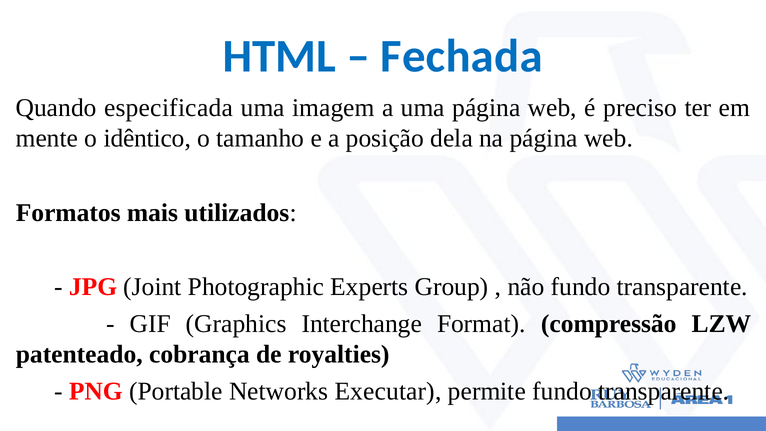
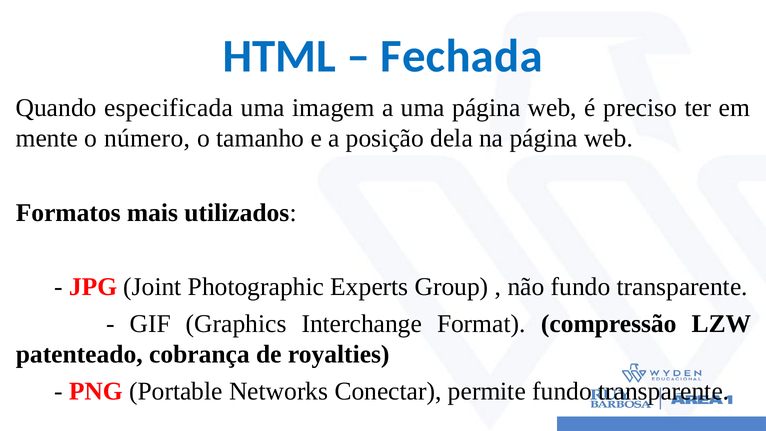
idêntico: idêntico -> número
Executar: Executar -> Conectar
